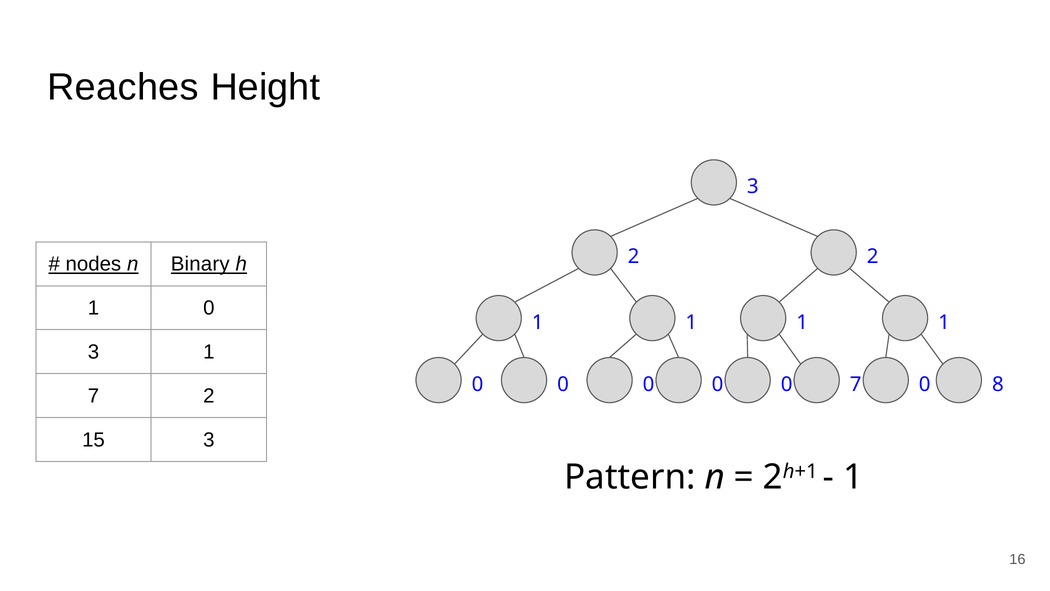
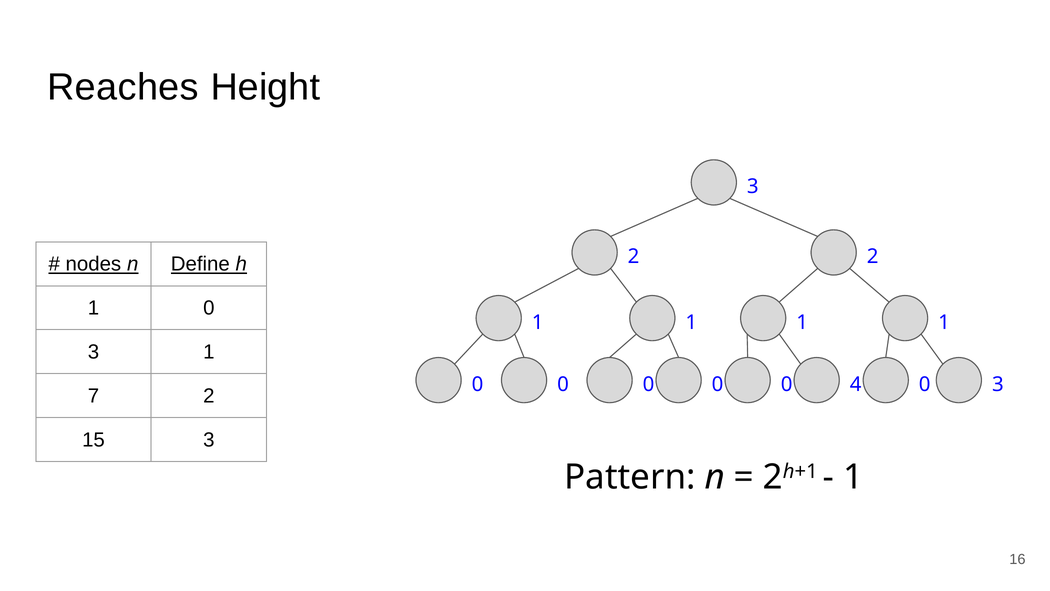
Binary: Binary -> Define
0 7: 7 -> 4
8 at (998, 384): 8 -> 3
